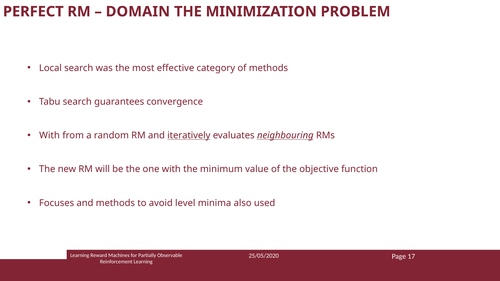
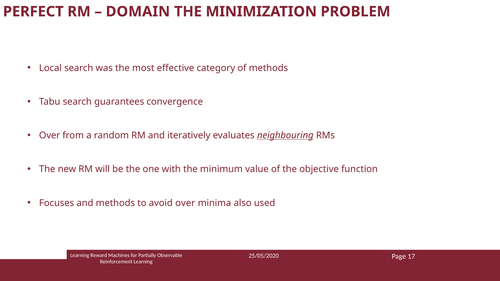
With at (50, 136): With -> Over
iteratively underline: present -> none
avoid level: level -> over
